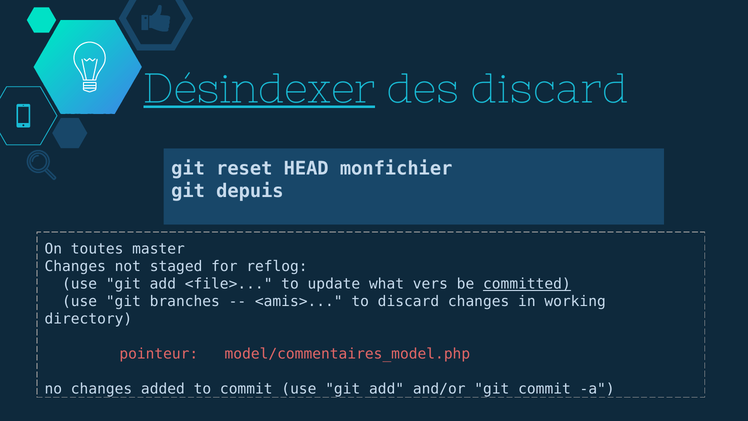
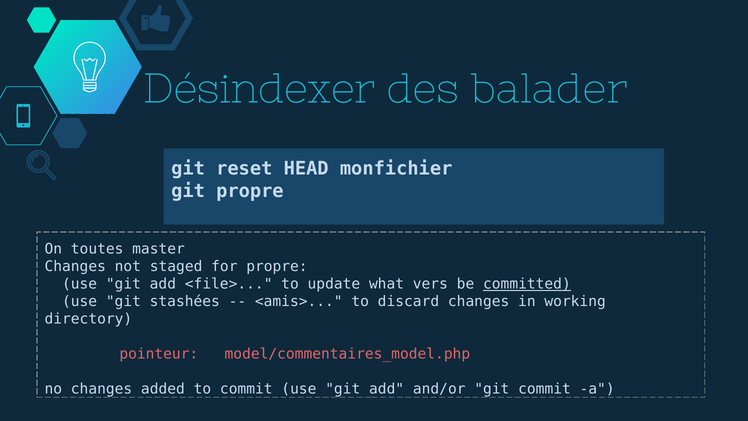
Désindexer underline: present -> none
des discard: discard -> balader
git depuis: depuis -> propre
for reflog: reflog -> propre
branches: branches -> stashées
